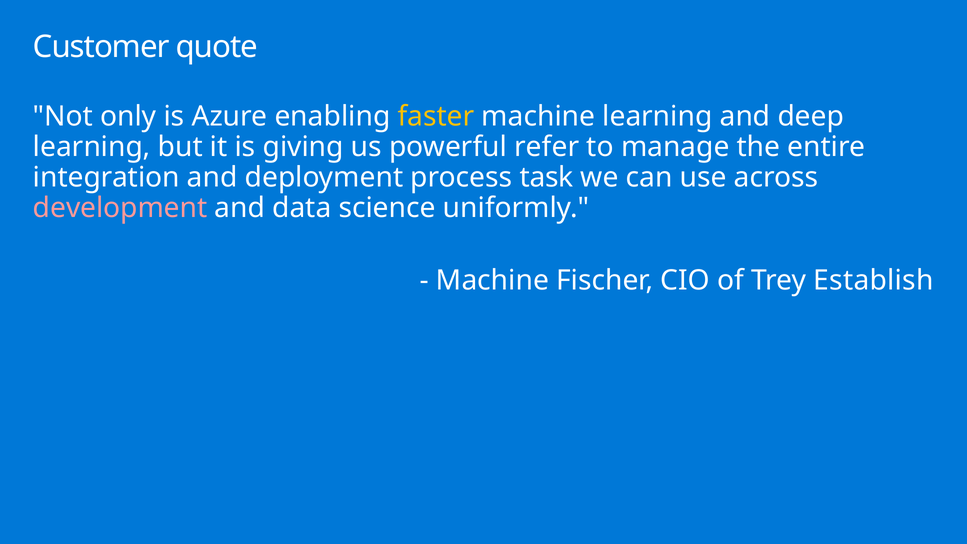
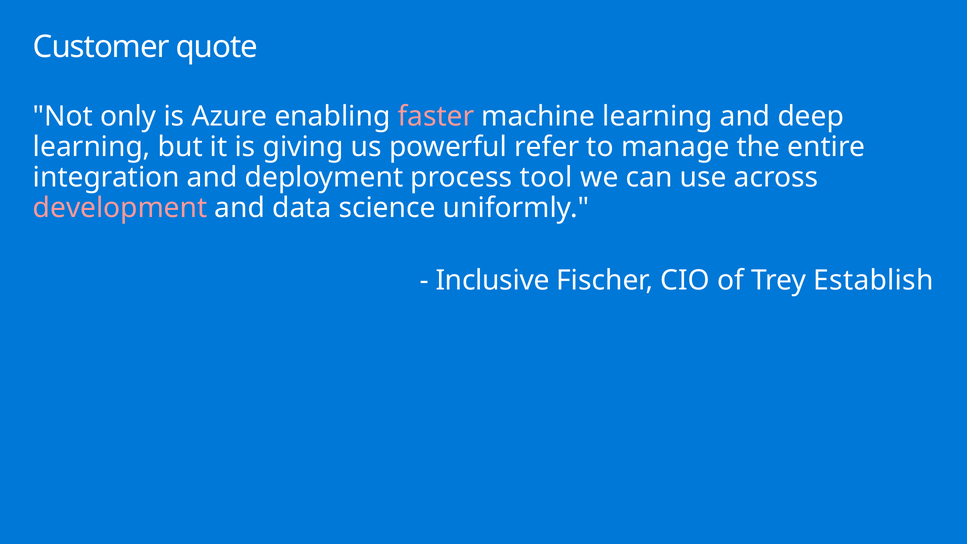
faster colour: yellow -> pink
task: task -> tool
Machine at (492, 280): Machine -> Inclusive
